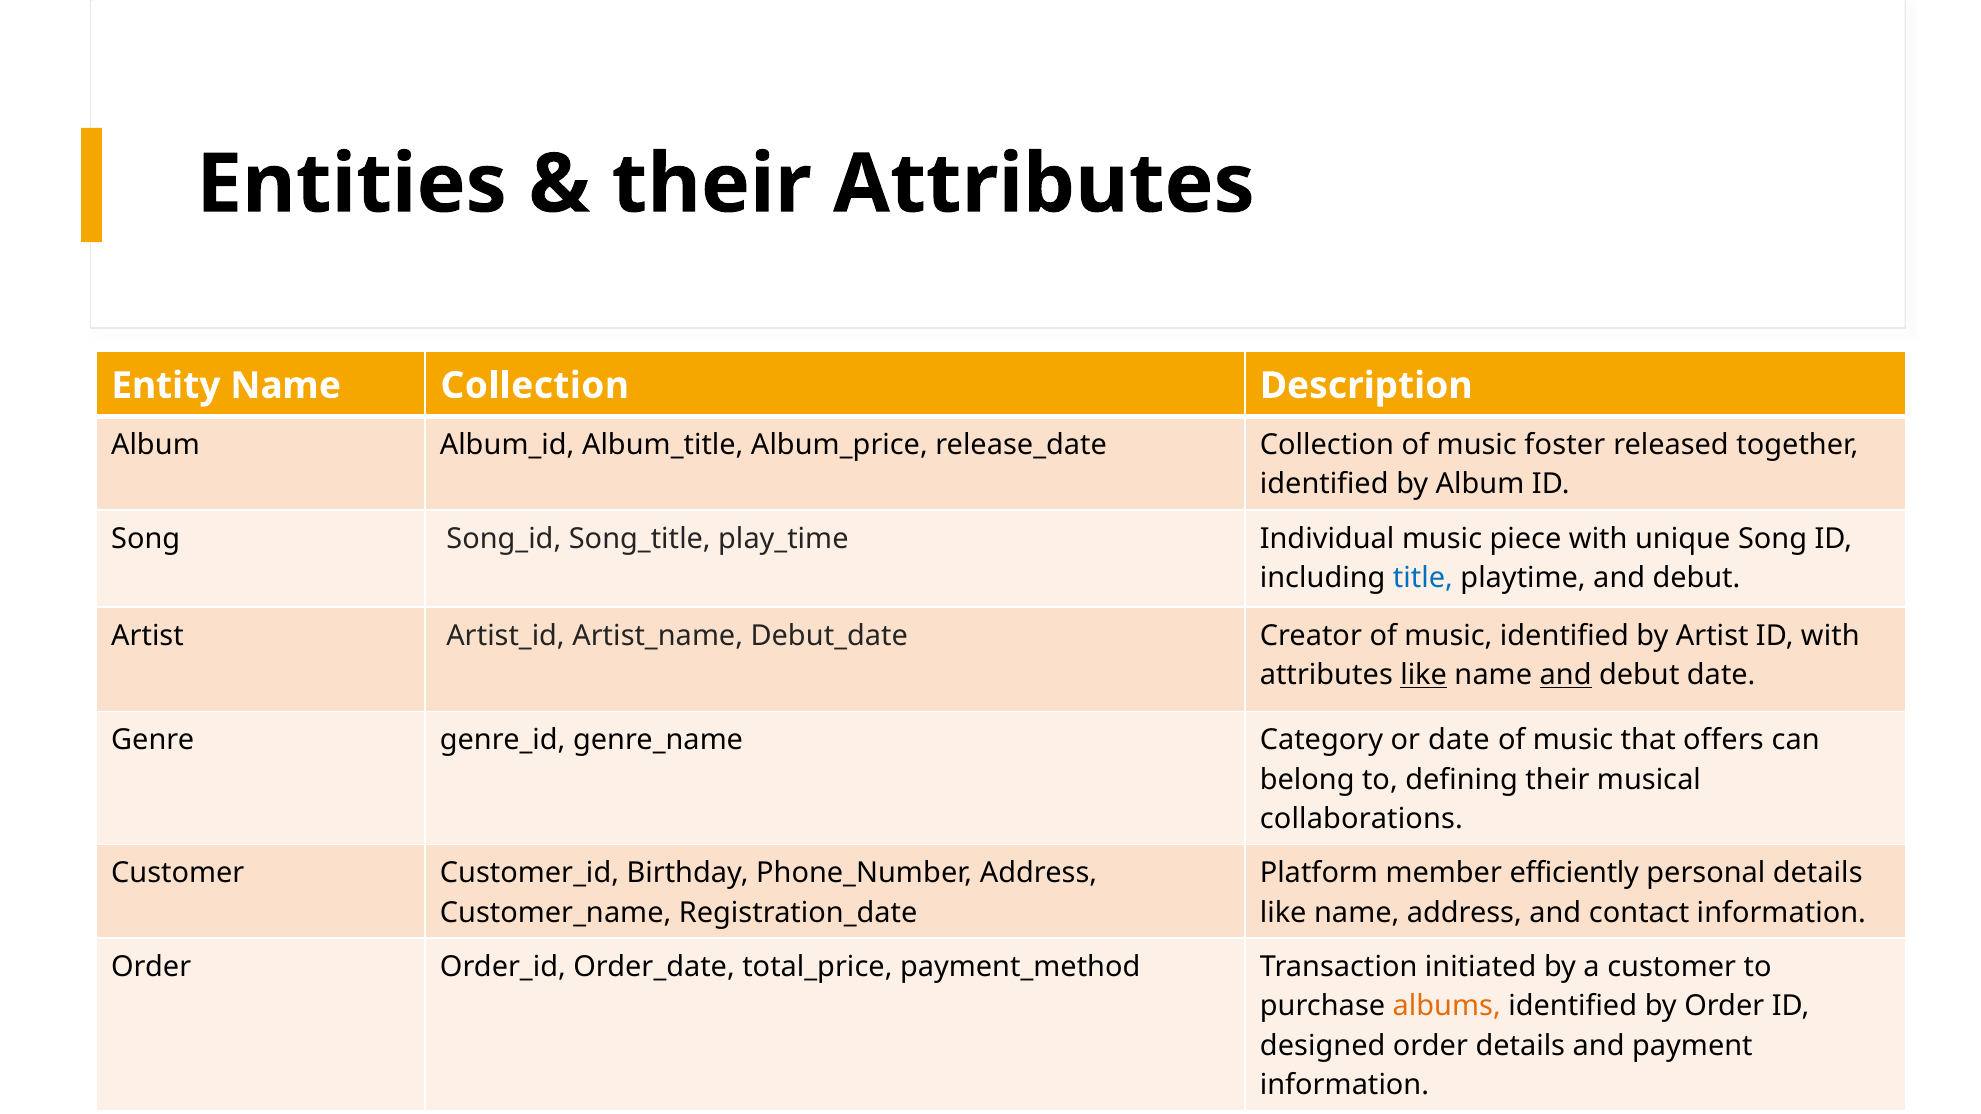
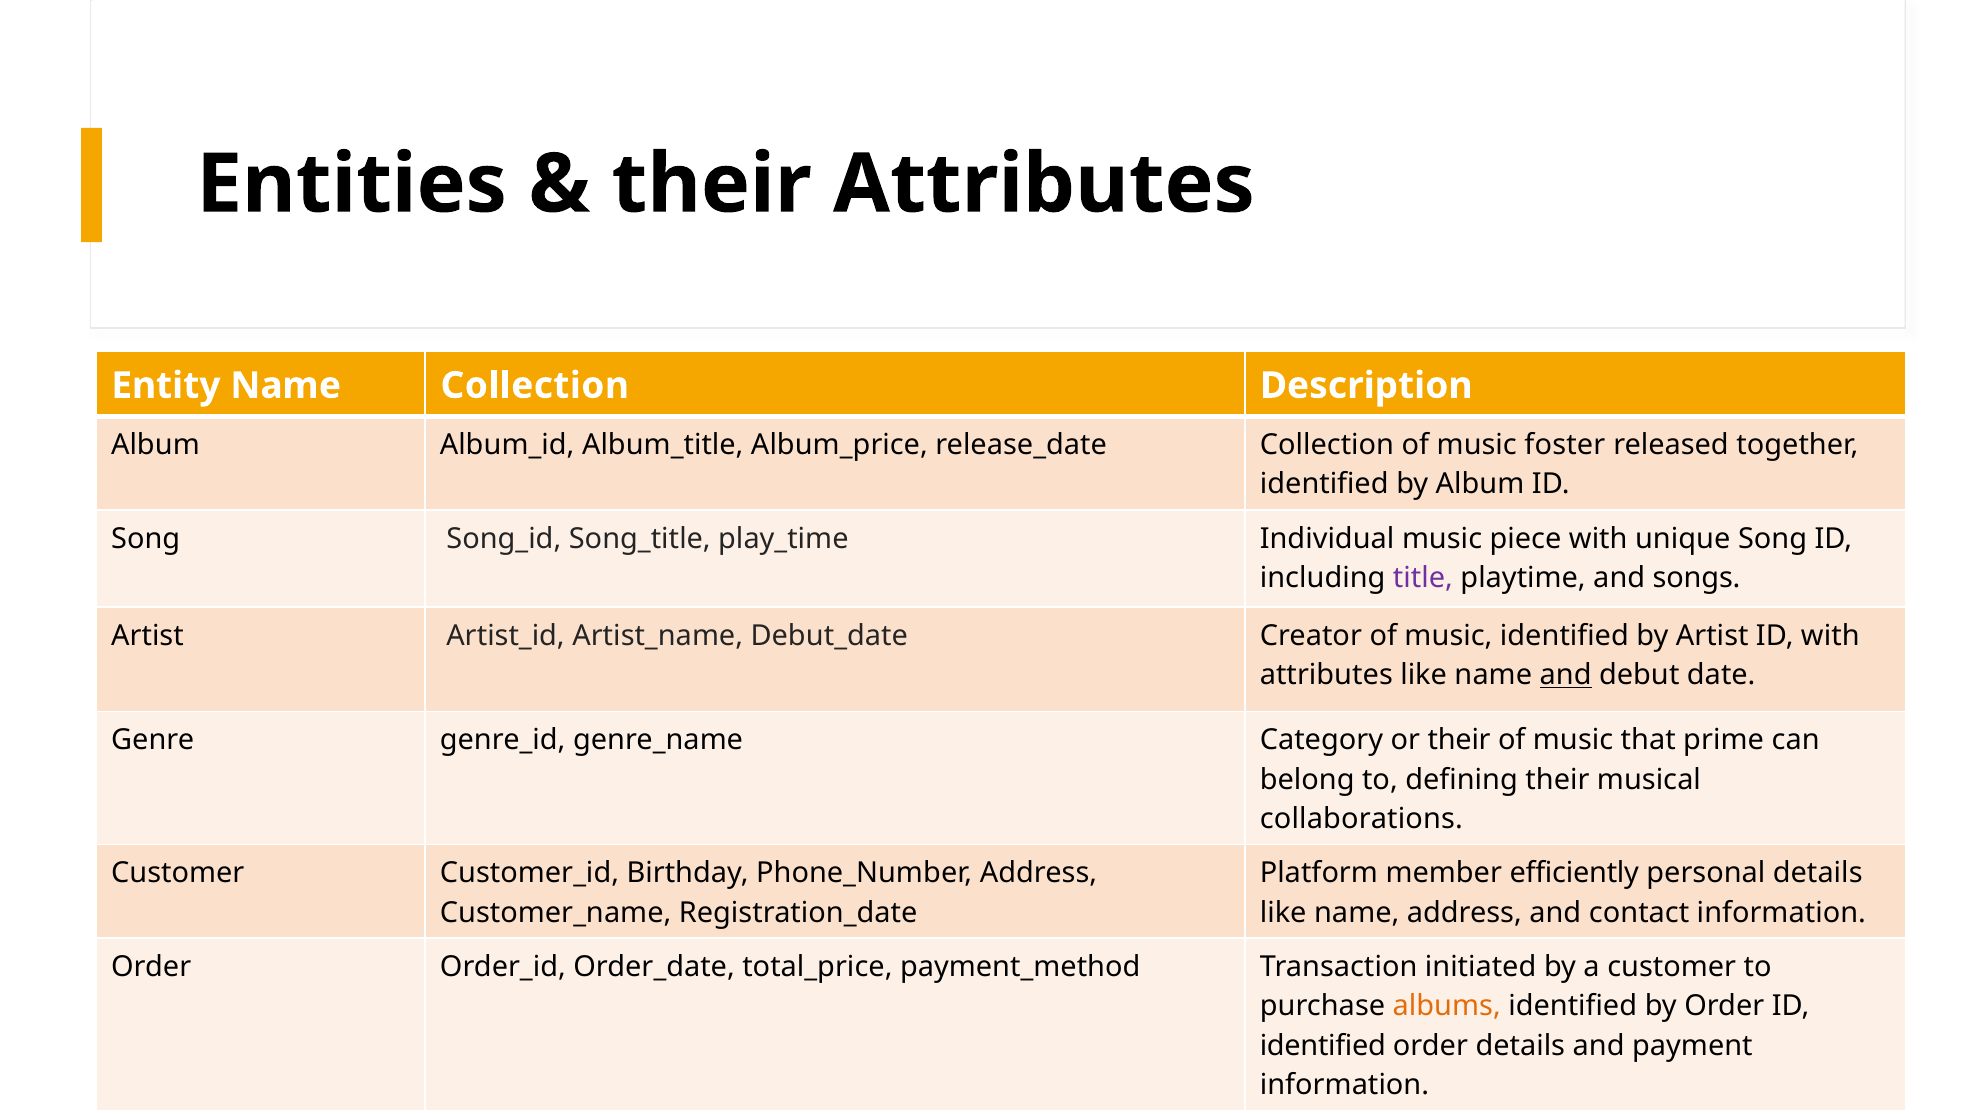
title colour: blue -> purple
playtime and debut: debut -> songs
like at (1424, 675) underline: present -> none
or date: date -> their
offers: offers -> prime
designed at (1323, 1046): designed -> identified
